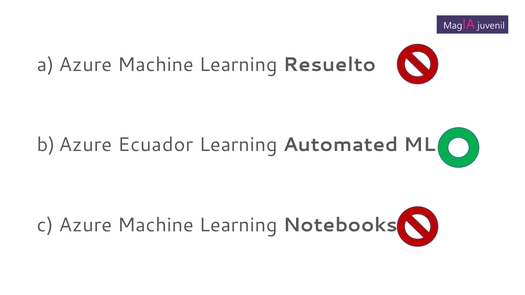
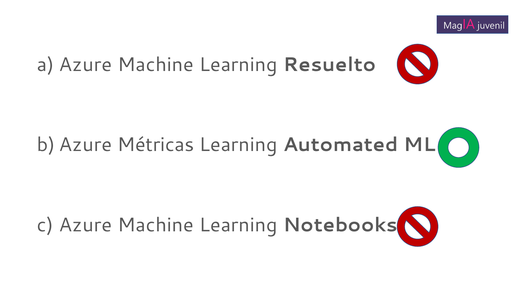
Ecuador: Ecuador -> Métricas
